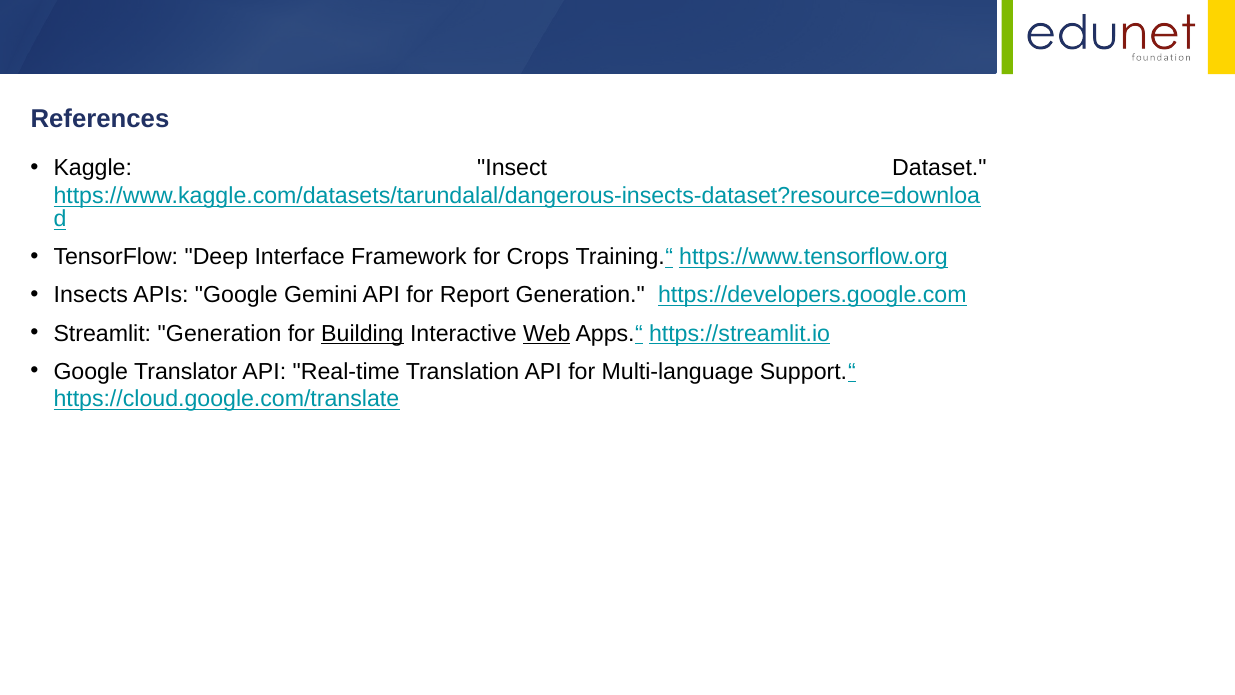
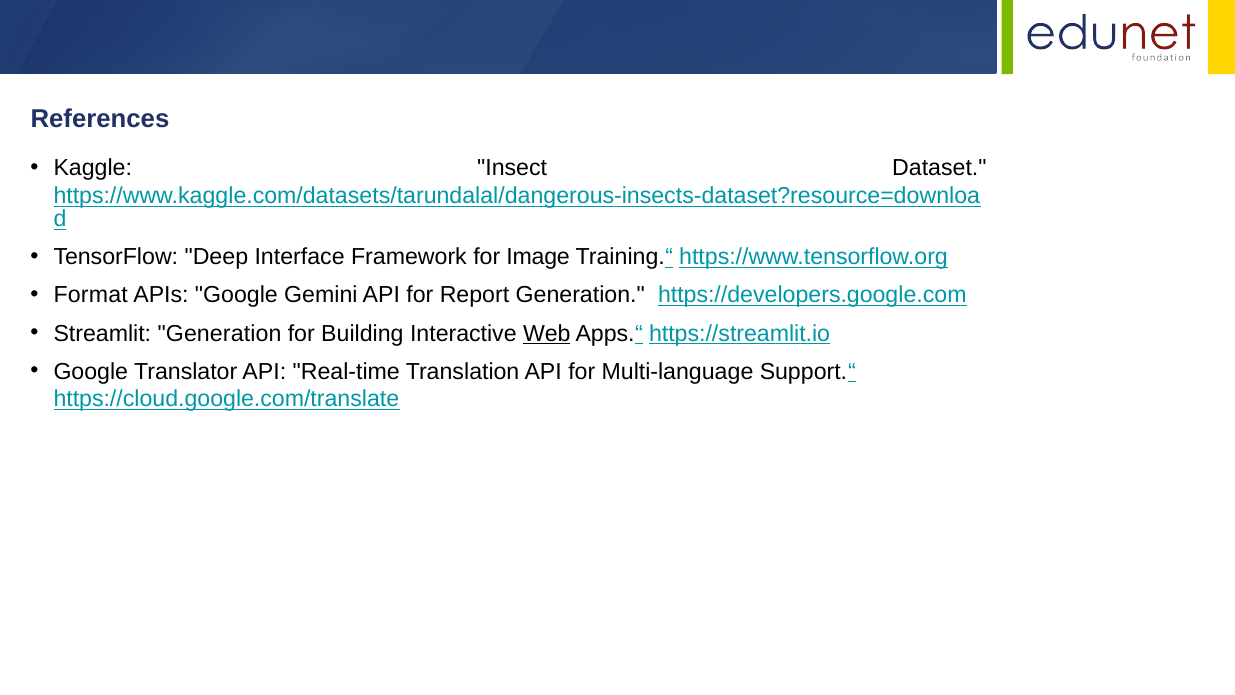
Crops: Crops -> Image
Insects: Insects -> Format
Building underline: present -> none
